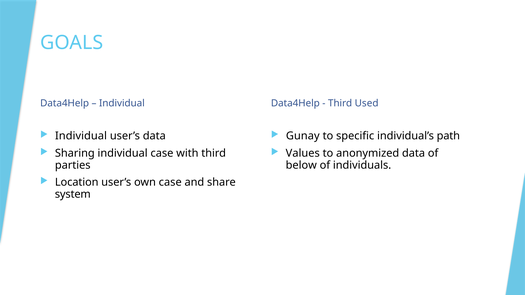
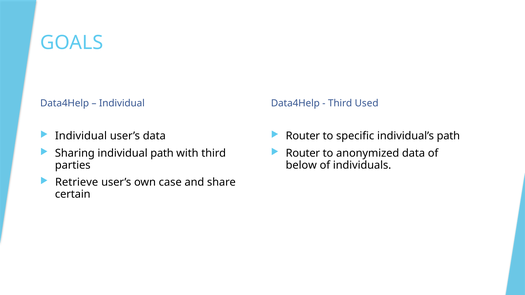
Gunay at (303, 136): Gunay -> Router
individual case: case -> path
Values at (303, 153): Values -> Router
Location: Location -> Retrieve
system: system -> certain
